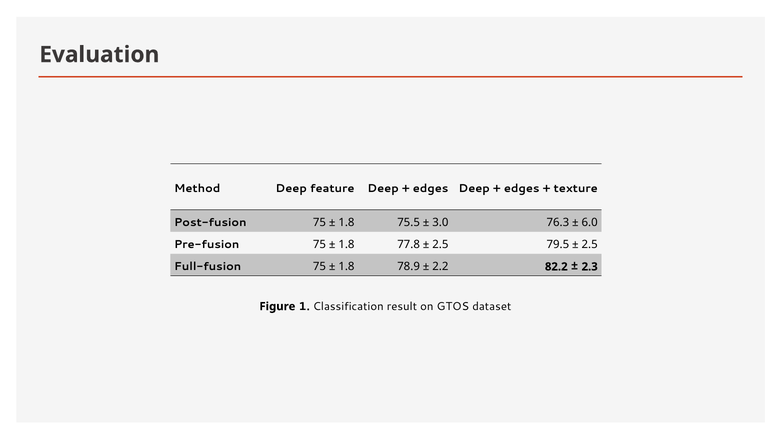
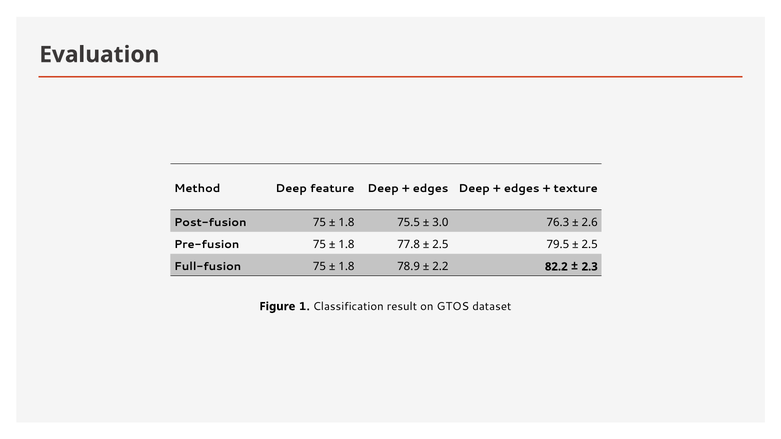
6.0: 6.0 -> 2.6
